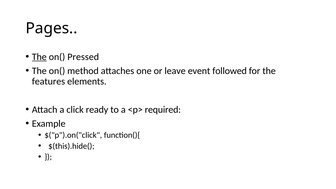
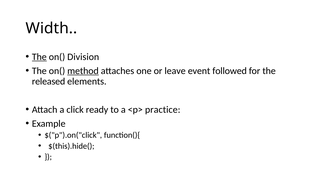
Pages: Pages -> Width
Pressed: Pressed -> Division
method underline: none -> present
features: features -> released
required: required -> practice
